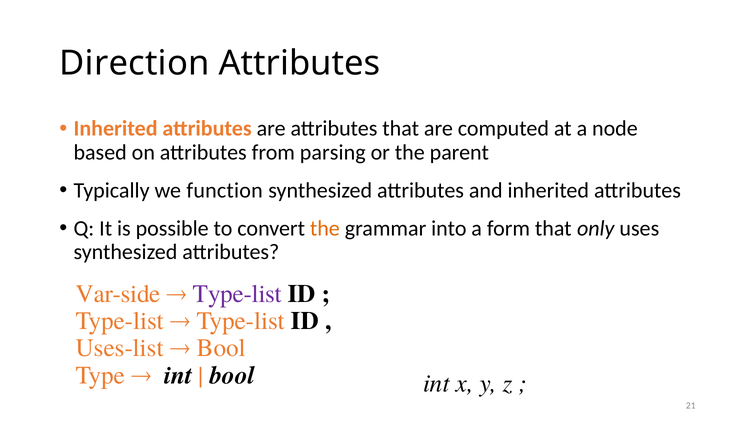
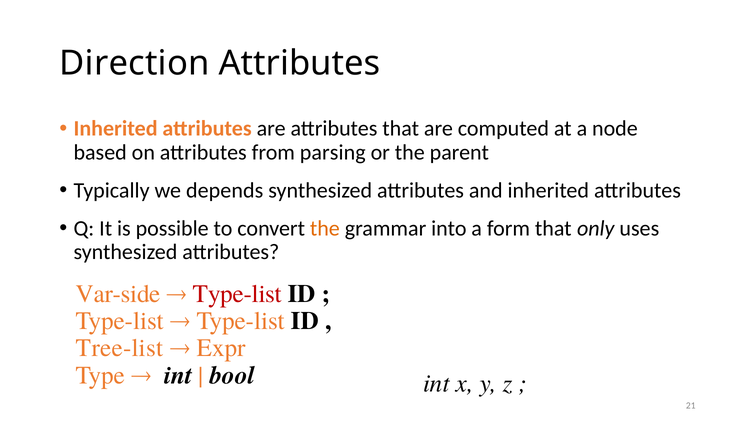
function: function -> depends
Type-list at (237, 294) colour: purple -> red
Uses-list: Uses-list -> Tree-list
Bool at (221, 348): Bool -> Expr
